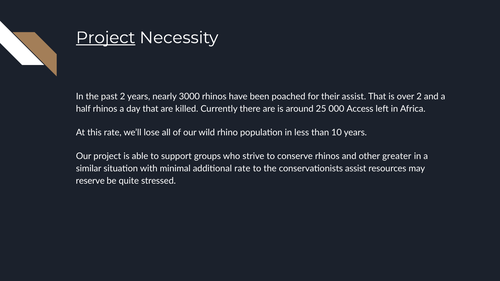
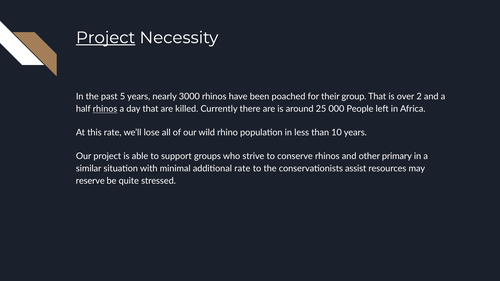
past 2: 2 -> 5
their assist: assist -> group
rhinos at (105, 109) underline: none -> present
Access: Access -> People
greater: greater -> primary
